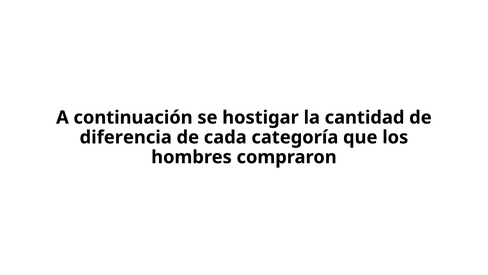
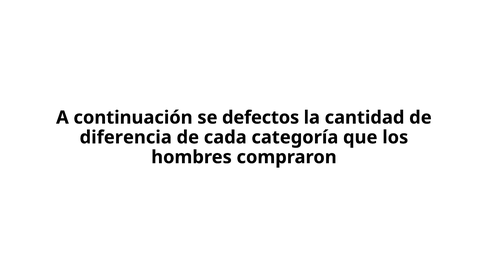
hostigar: hostigar -> defectos
